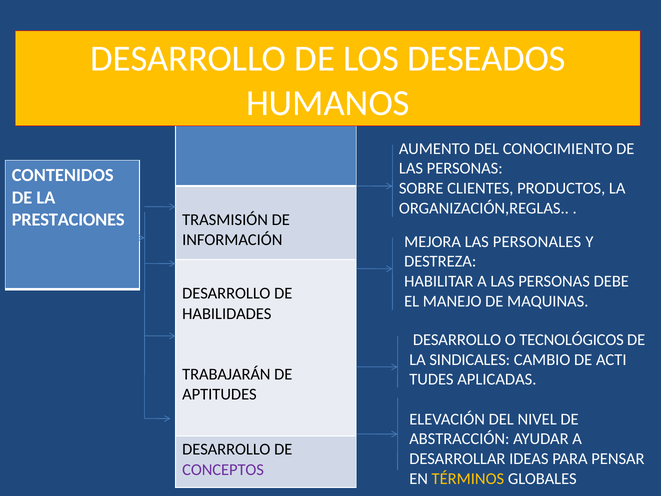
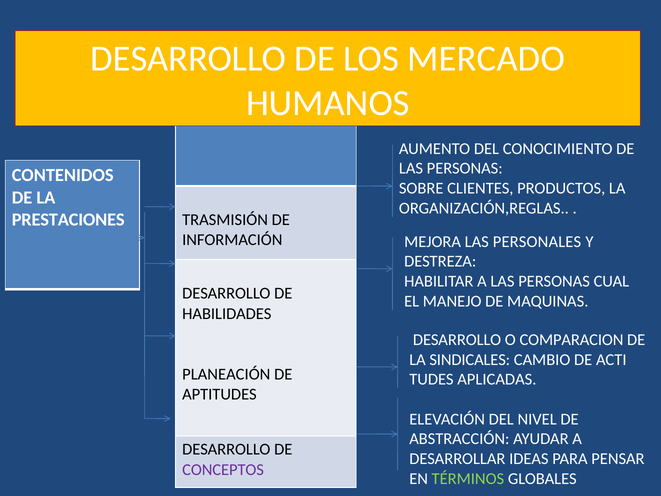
DESEADOS: DESEADOS -> MERCADO
DEBE: DEBE -> CUAL
TECNOLÓGICOS: TECNOLÓGICOS -> COMPARACION
TRABAJARÁN: TRABAJARÁN -> PLANEACIÓN
TÉRMINOS colour: yellow -> light green
